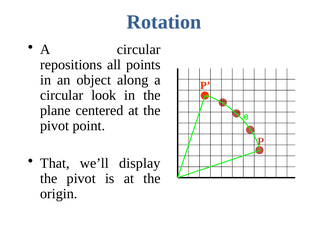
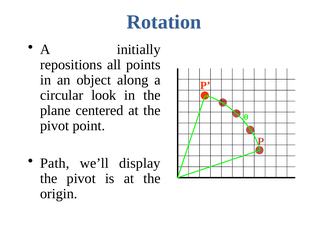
circular at (139, 49): circular -> initially
That: That -> Path
